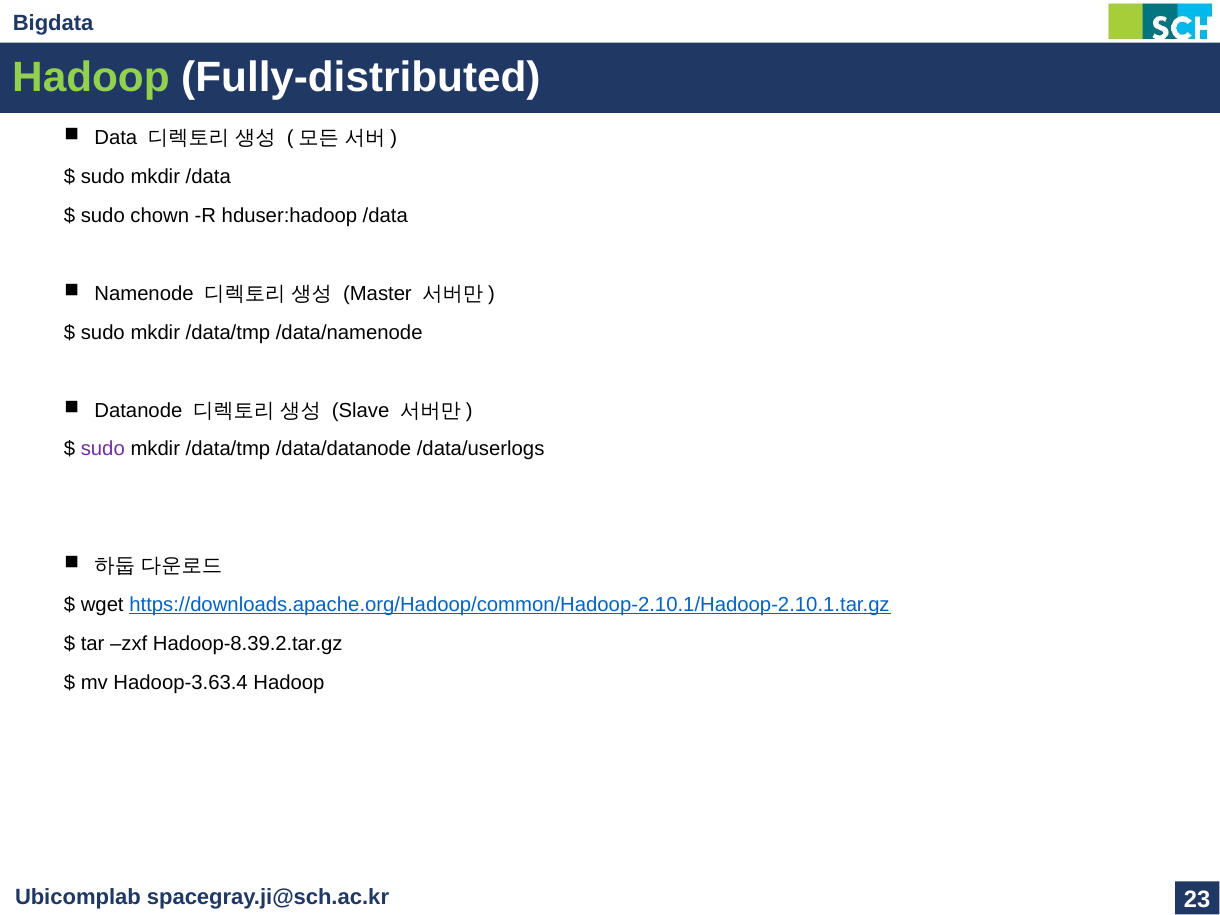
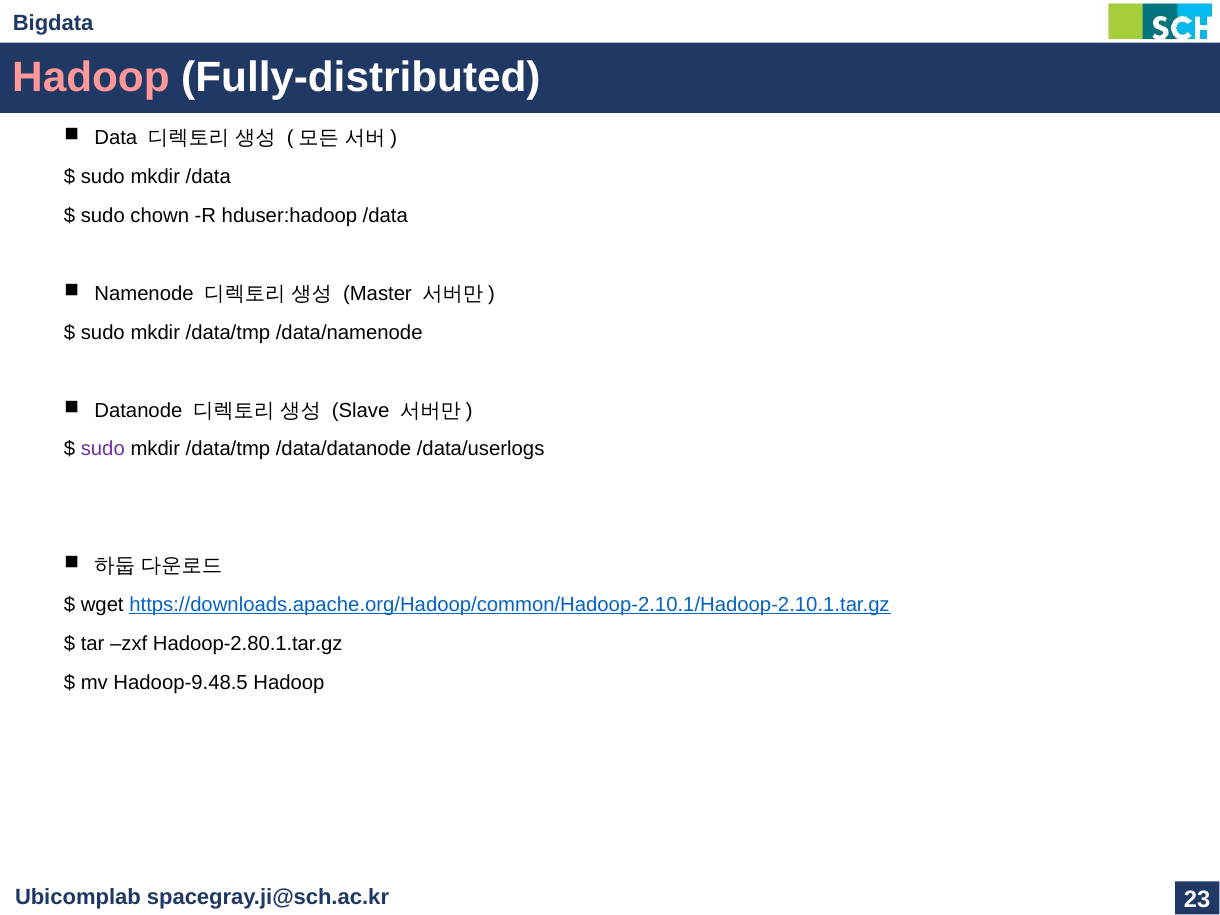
Hadoop at (91, 78) colour: light green -> pink
Hadoop-8.39.2.tar.gz: Hadoop-8.39.2.tar.gz -> Hadoop-2.80.1.tar.gz
Hadoop-3.63.4: Hadoop-3.63.4 -> Hadoop-9.48.5
